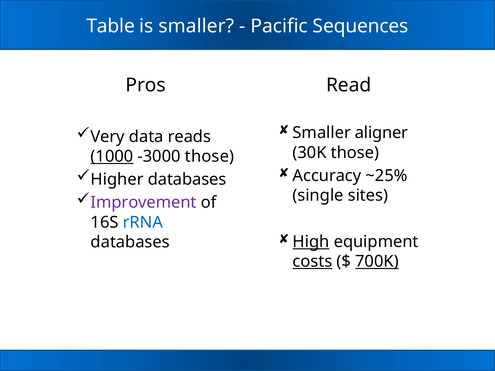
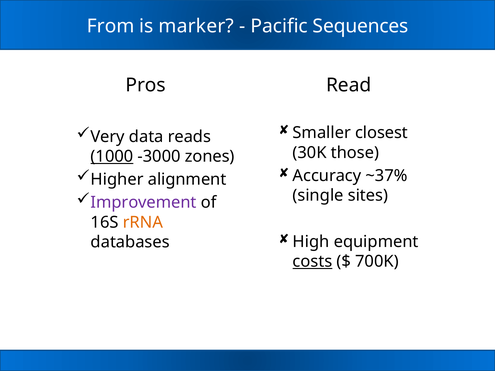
Table: Table -> From
is smaller: smaller -> marker
aligner: aligner -> closest
-3000 those: those -> zones
~25%: ~25% -> ~37%
Higher databases: databases -> alignment
rRNA colour: blue -> orange
High underline: present -> none
700K underline: present -> none
